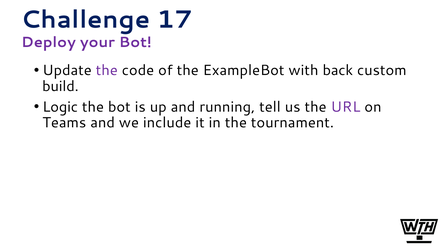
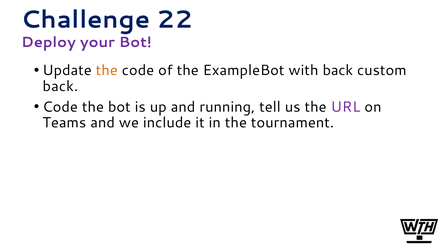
17: 17 -> 22
the at (107, 70) colour: purple -> orange
build at (60, 86): build -> back
Logic at (60, 107): Logic -> Code
